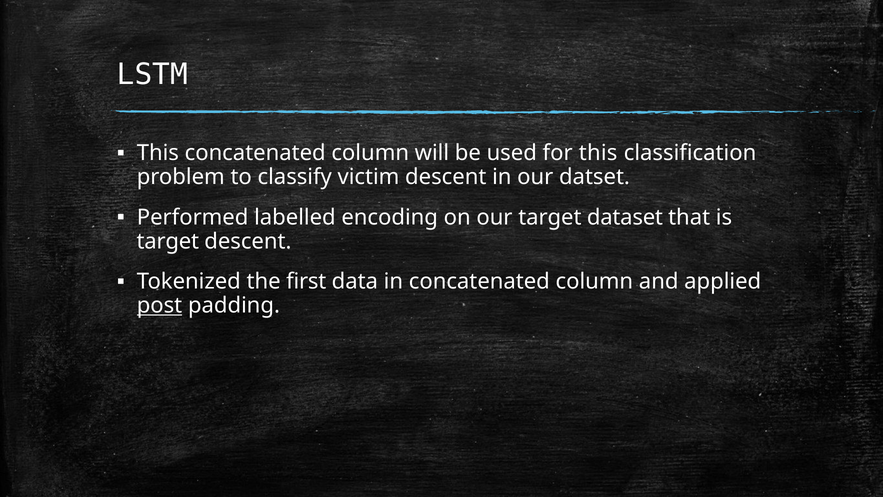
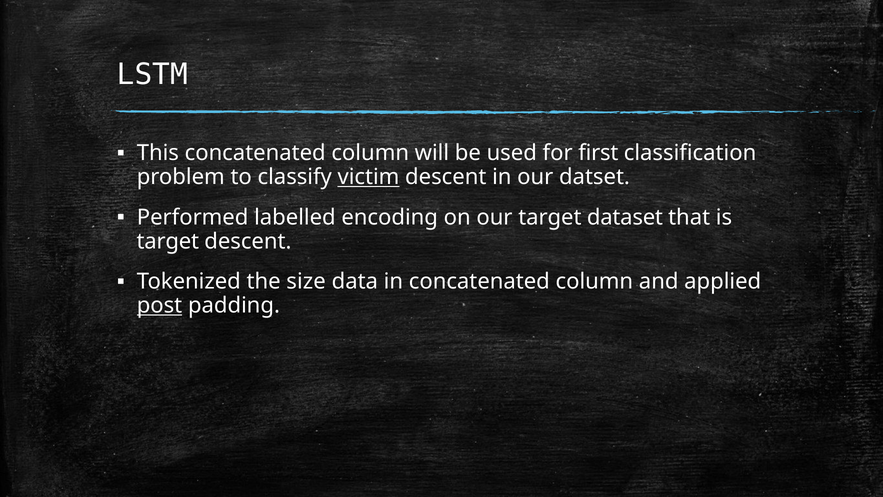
for this: this -> first
victim underline: none -> present
first: first -> size
